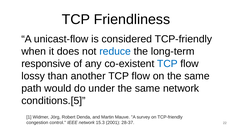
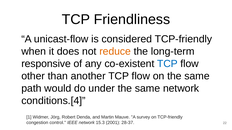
reduce colour: blue -> orange
lossy: lossy -> other
conditions.[5: conditions.[5 -> conditions.[4
